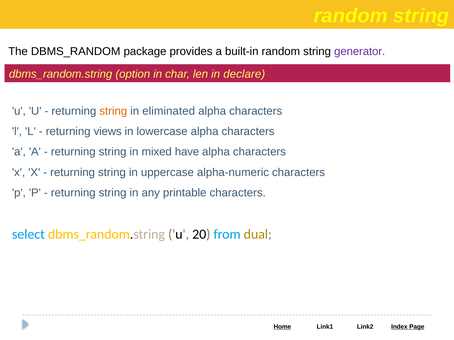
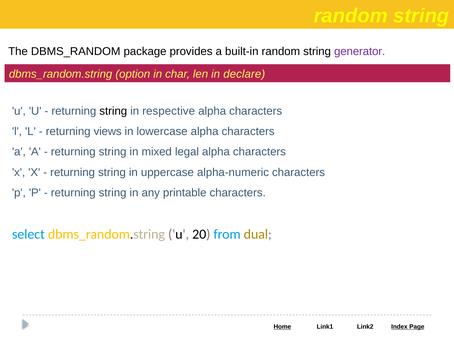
string at (113, 111) colour: orange -> black
eliminated: eliminated -> respective
have: have -> legal
